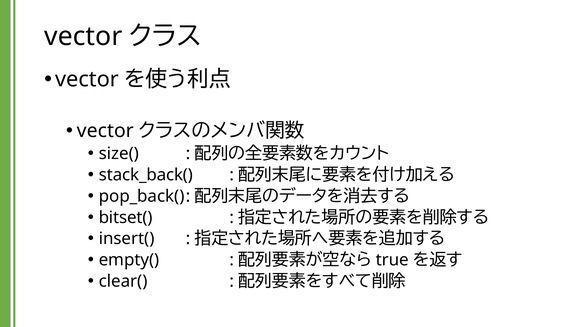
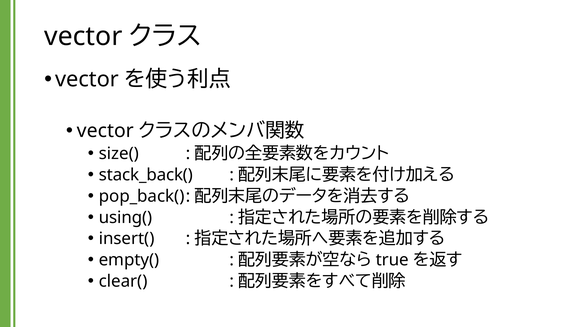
bitset(: bitset( -> using(
